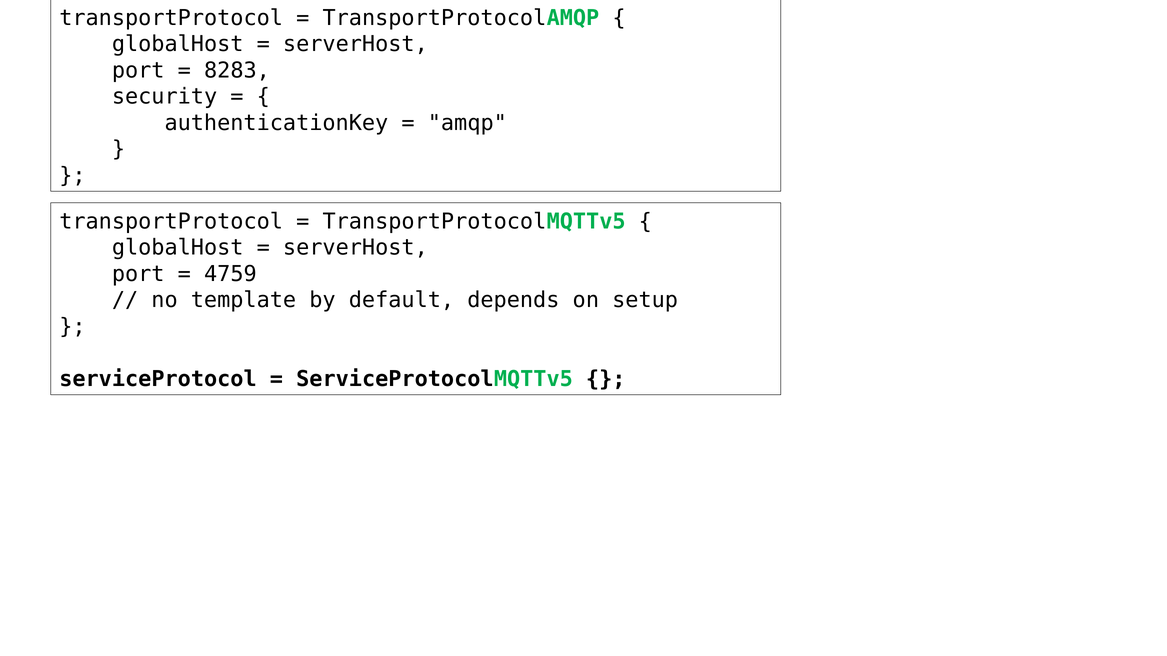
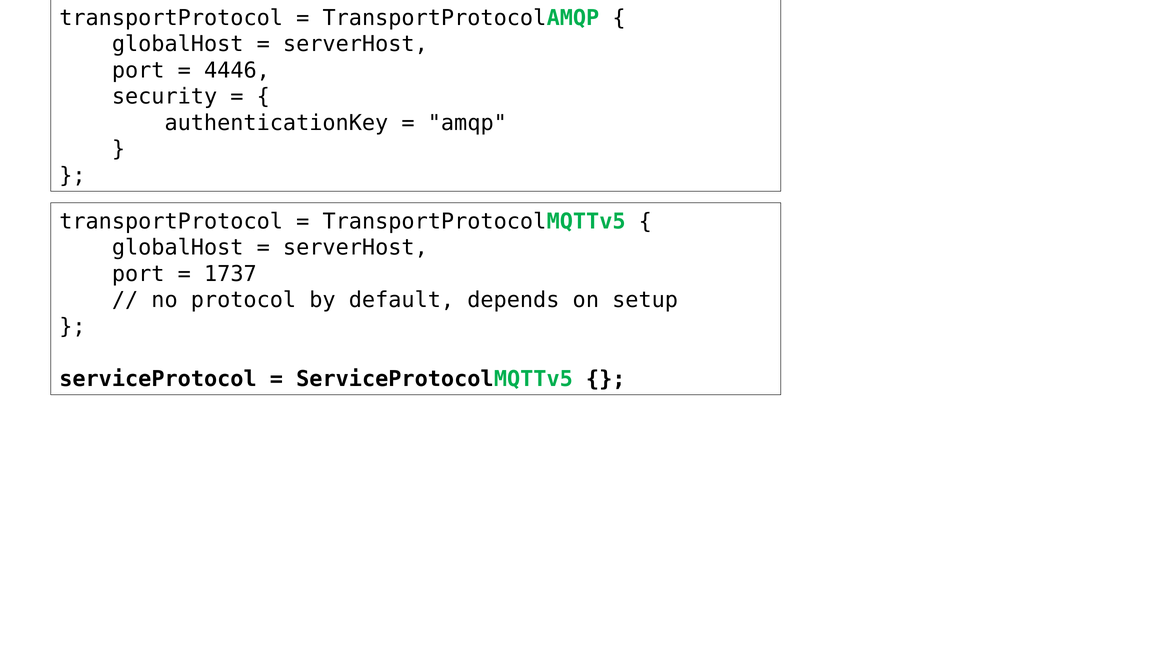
8283: 8283 -> 4446
4759: 4759 -> 1737
template: template -> protocol
